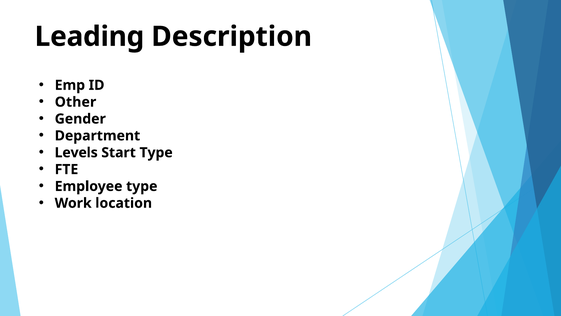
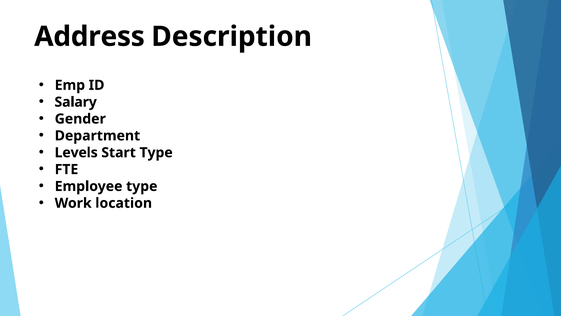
Leading: Leading -> Address
Other: Other -> Salary
